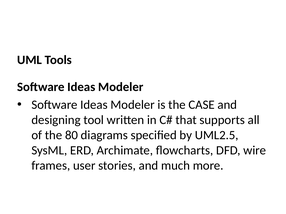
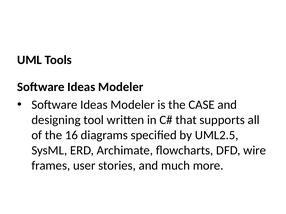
80: 80 -> 16
